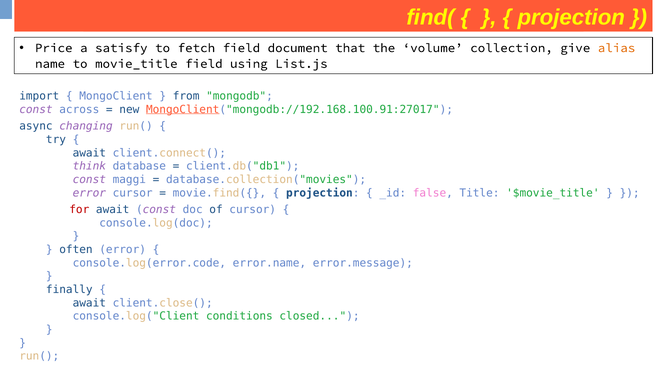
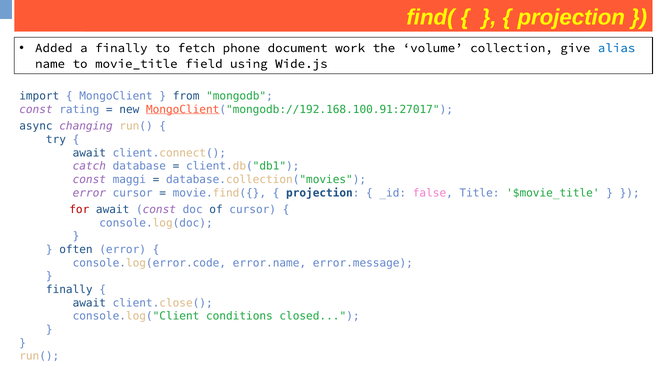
Price: Price -> Added
a satisfy: satisfy -> finally
fetch field: field -> phone
that: that -> work
alias colour: orange -> blue
List.js: List.js -> Wide.js
across: across -> rating
think: think -> catch
